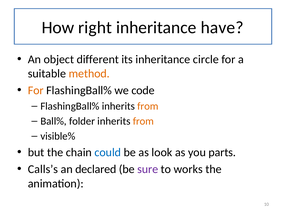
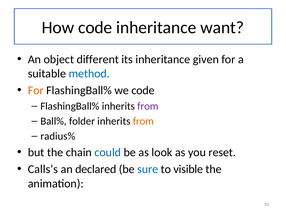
How right: right -> code
have: have -> want
circle: circle -> given
method colour: orange -> blue
from at (148, 106) colour: orange -> purple
visible%: visible% -> radius%
parts: parts -> reset
sure colour: purple -> blue
works: works -> visible
